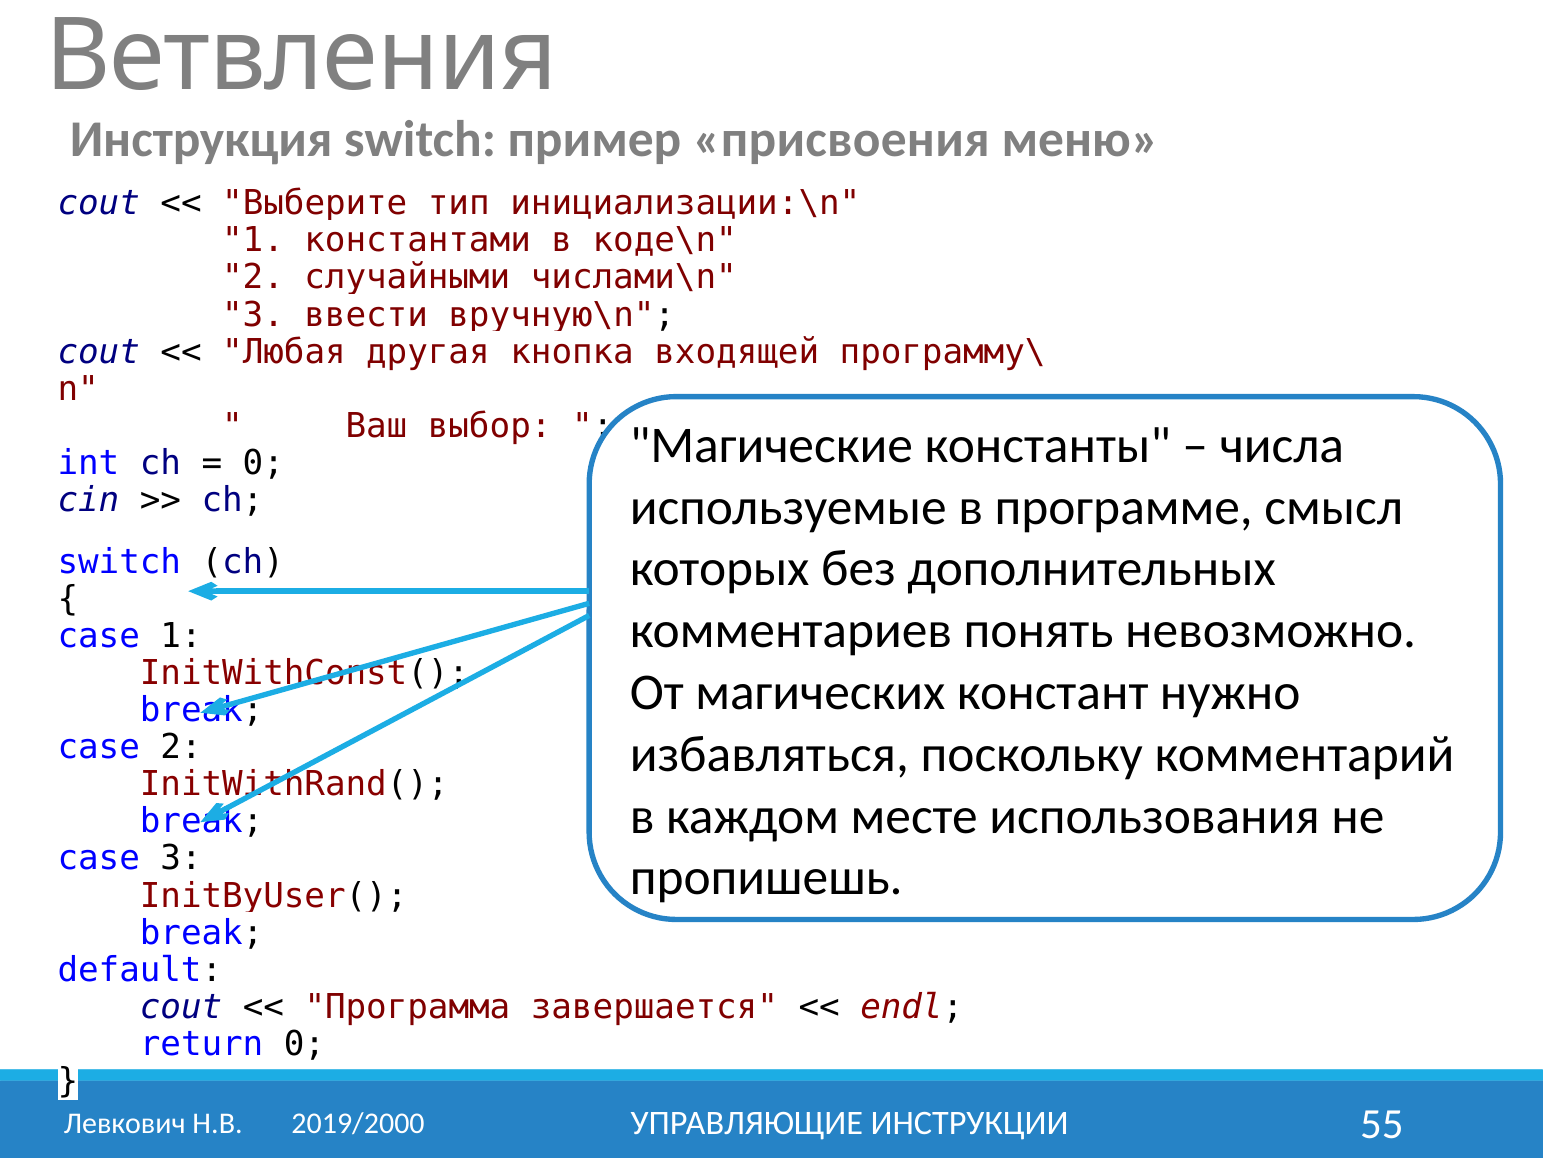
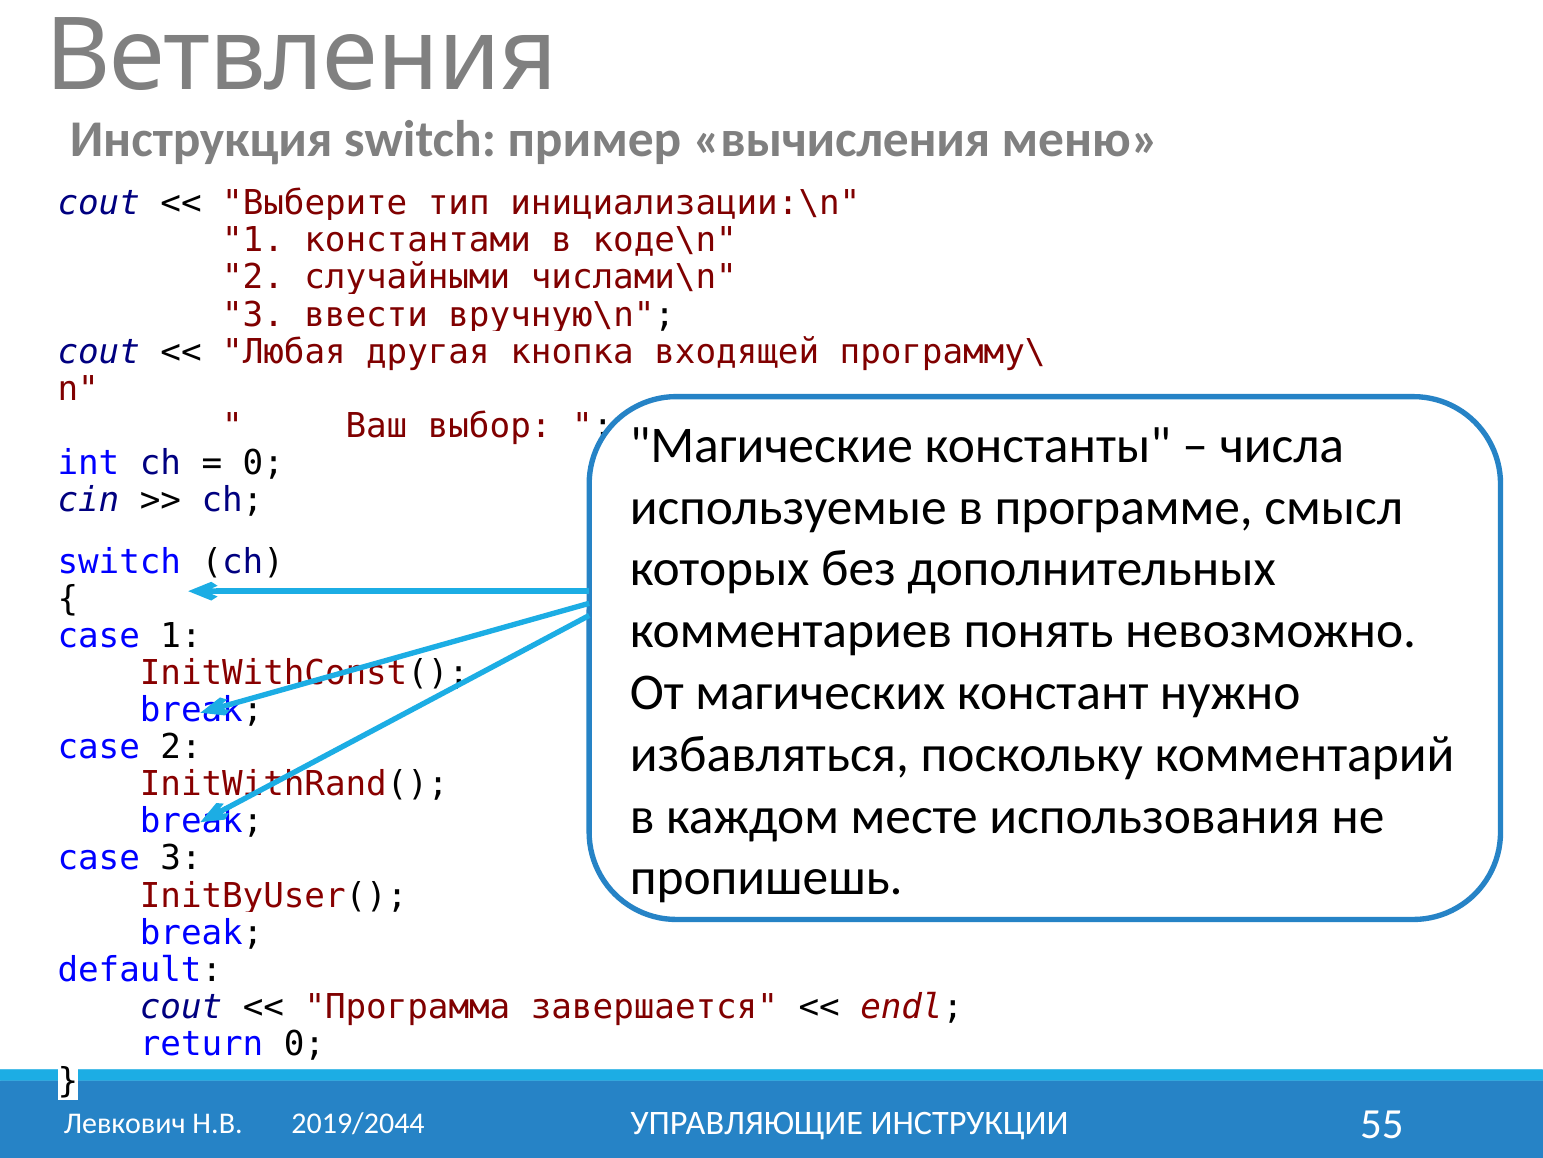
присвоения: присвоения -> вычисления
2019/2000: 2019/2000 -> 2019/2044
